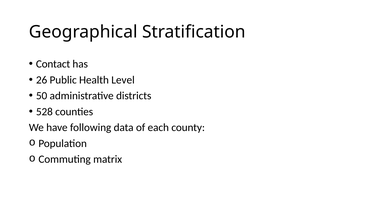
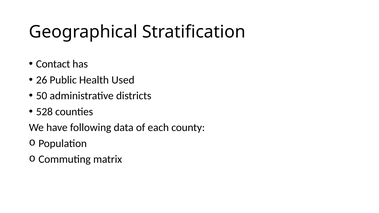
Level: Level -> Used
